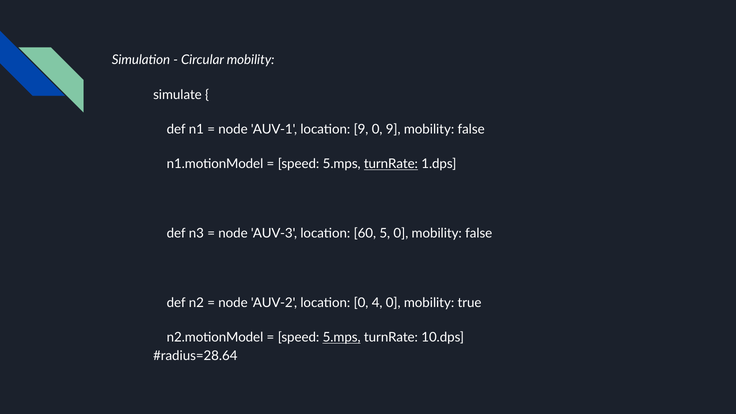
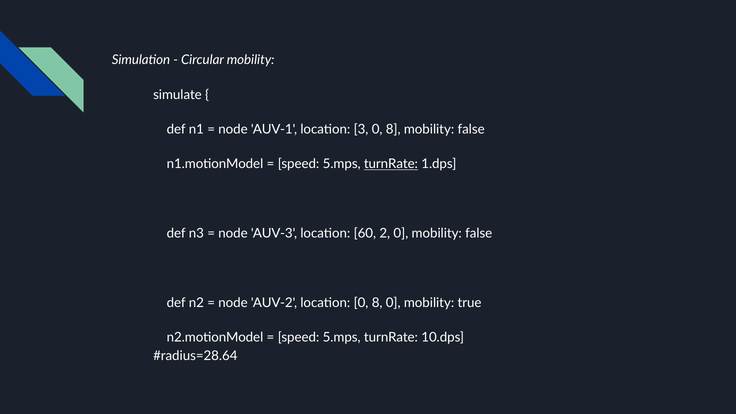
location 9: 9 -> 3
9 at (393, 129): 9 -> 8
5: 5 -> 2
location 0 4: 4 -> 8
5.mps at (342, 337) underline: present -> none
